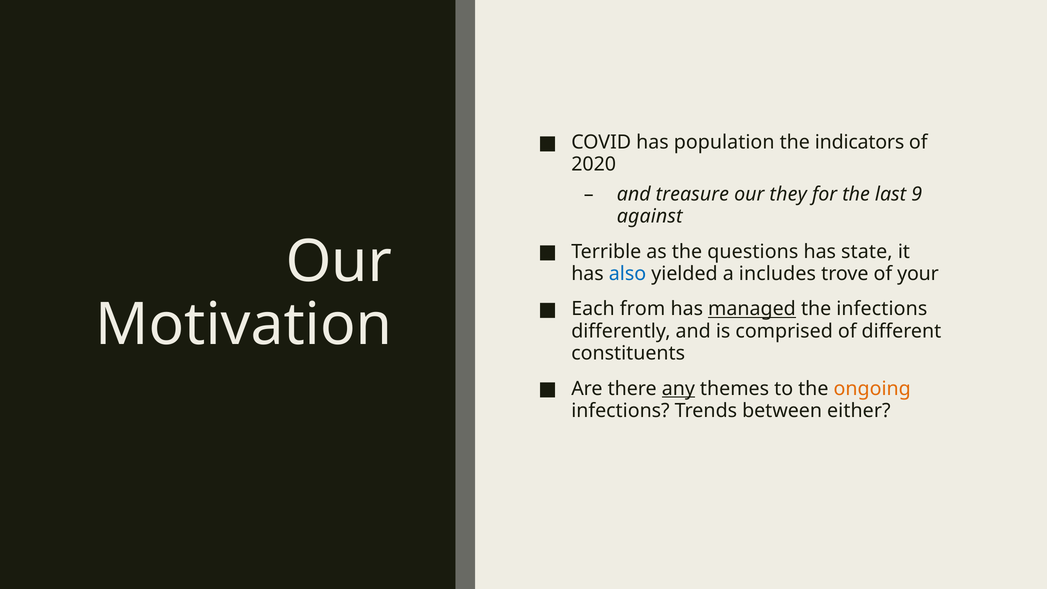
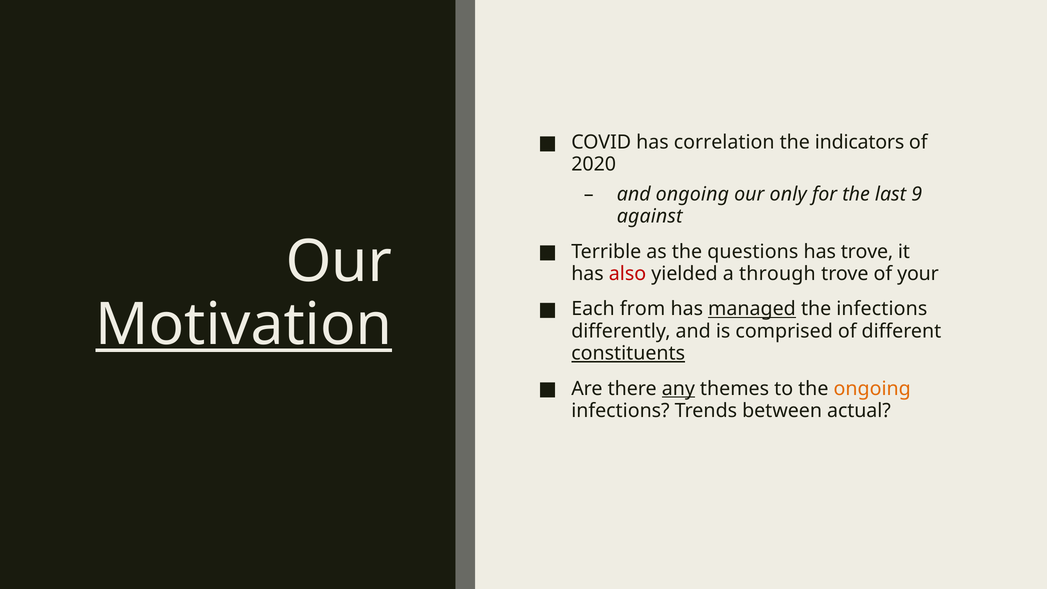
population: population -> correlation
and treasure: treasure -> ongoing
they: they -> only
has state: state -> trove
also colour: blue -> red
includes: includes -> through
Motivation underline: none -> present
constituents underline: none -> present
either: either -> actual
